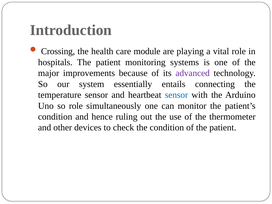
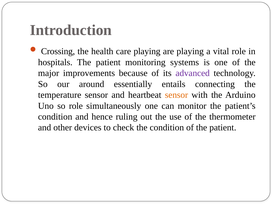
care module: module -> playing
system: system -> around
sensor at (176, 95) colour: blue -> orange
